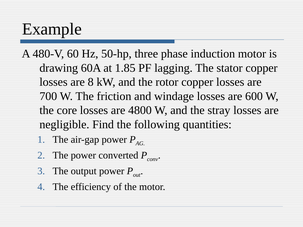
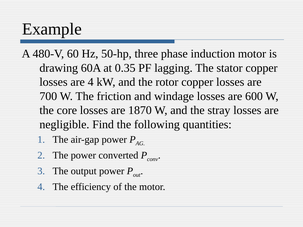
1.85: 1.85 -> 0.35
are 8: 8 -> 4
4800: 4800 -> 1870
